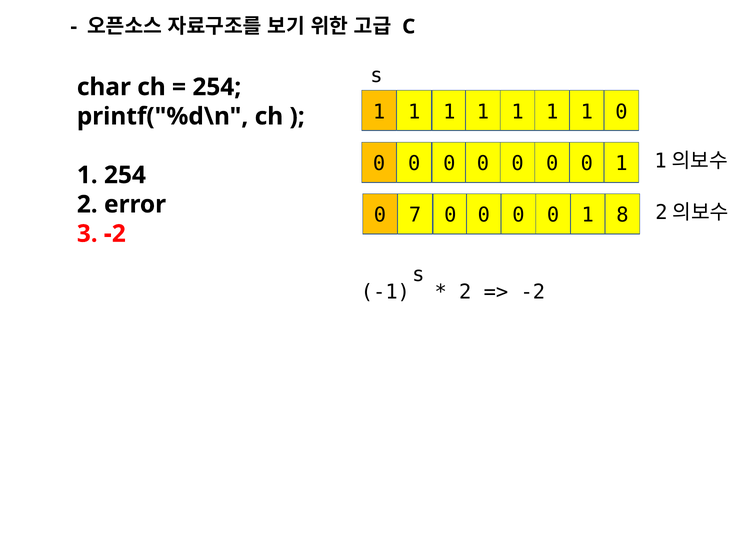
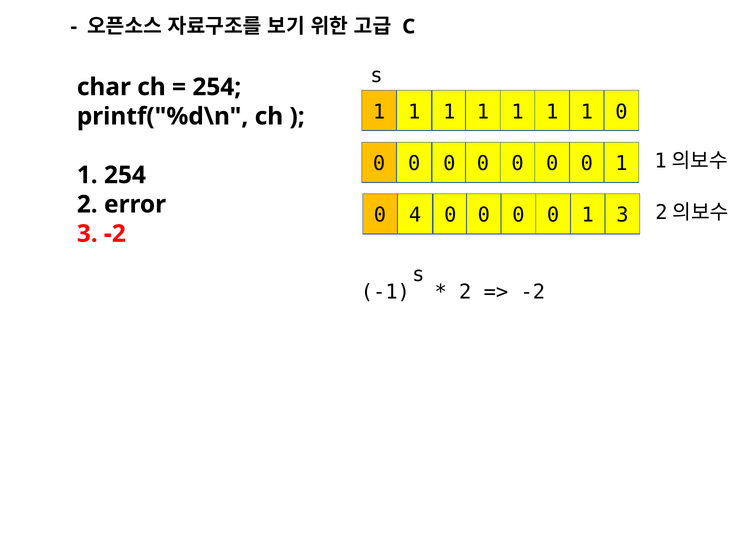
7: 7 -> 4
1 8: 8 -> 3
